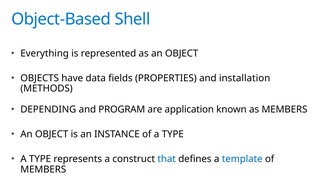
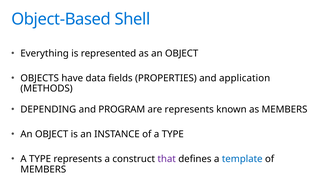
installation: installation -> application
are application: application -> represents
that colour: blue -> purple
